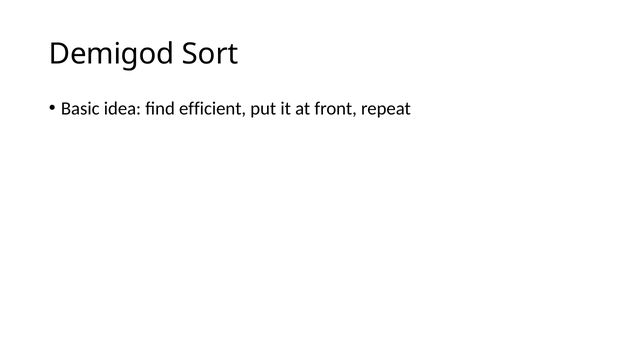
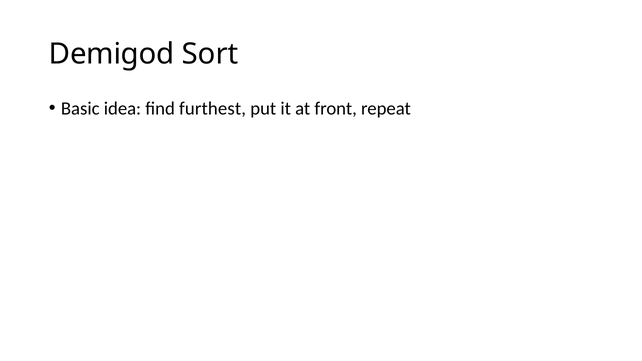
efficient: efficient -> furthest
